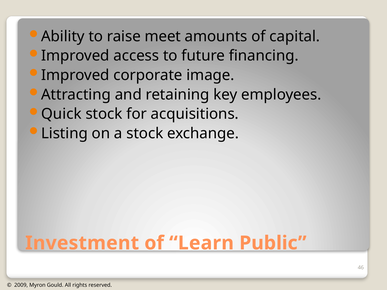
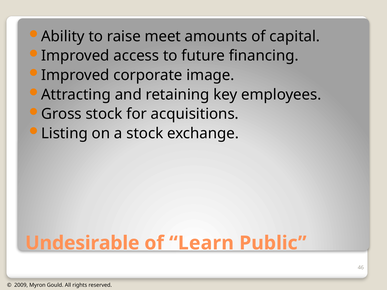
Quick: Quick -> Gross
Investment: Investment -> Undesirable
